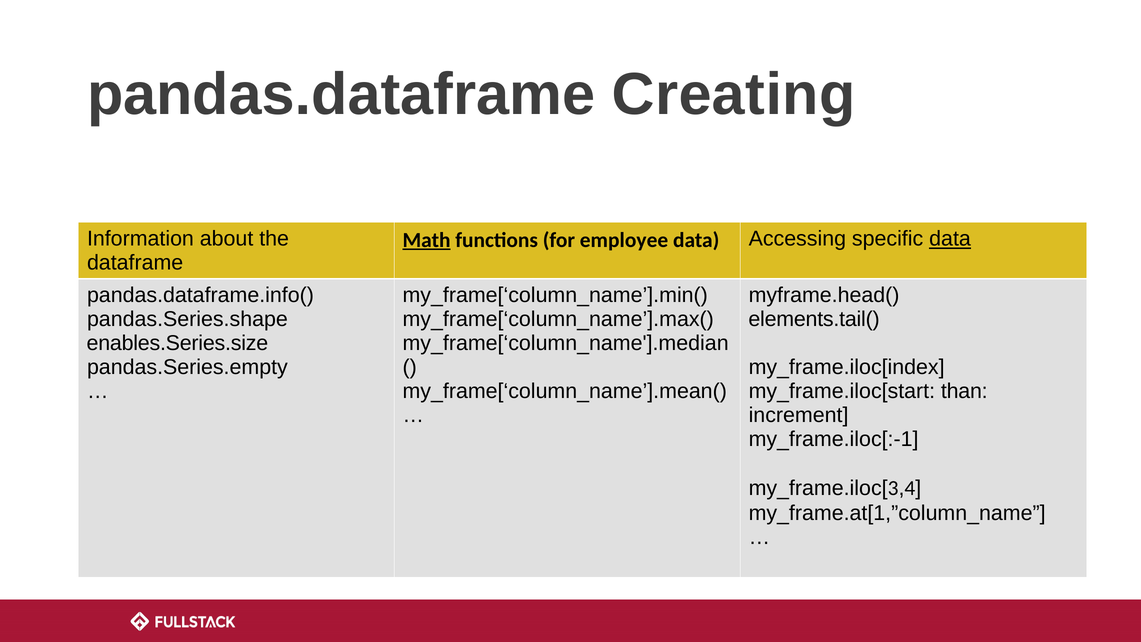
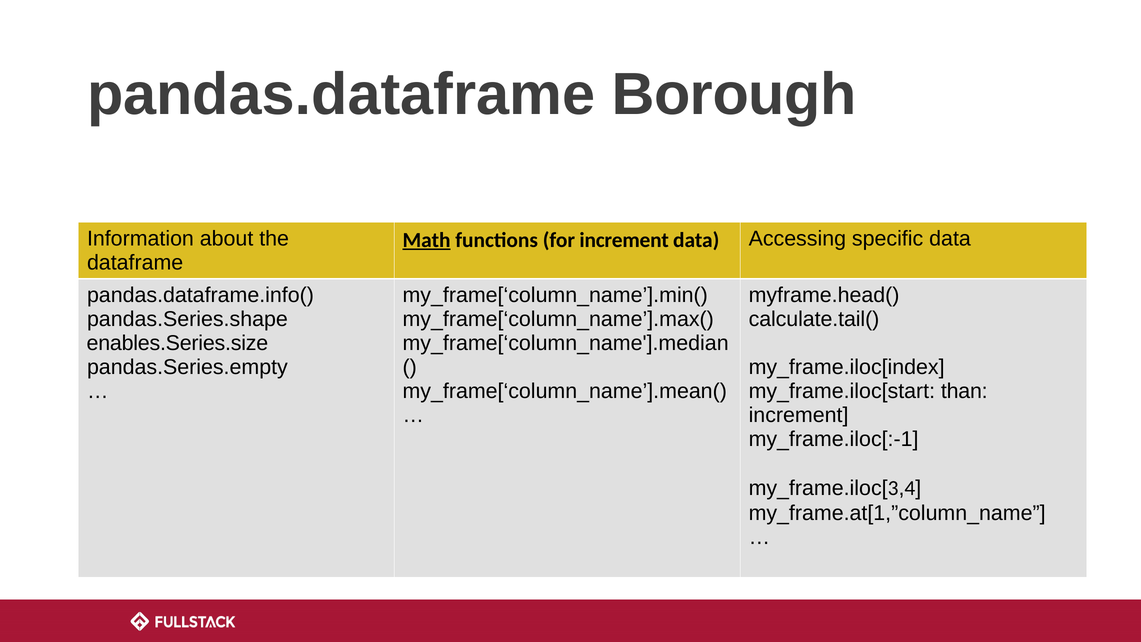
Creating: Creating -> Borough
for employee: employee -> increment
data at (950, 239) underline: present -> none
elements.tail(: elements.tail( -> calculate.tail(
